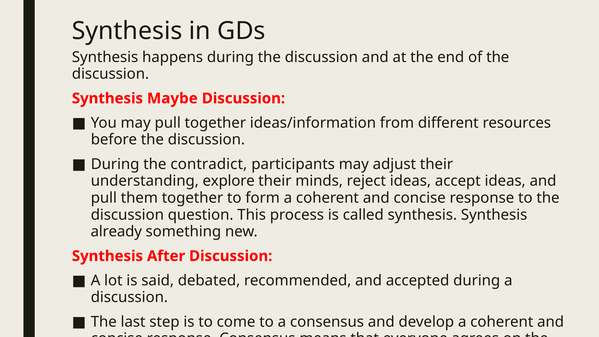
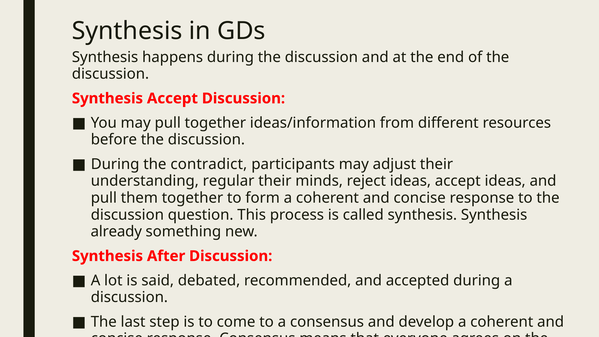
Synthesis Maybe: Maybe -> Accept
explore: explore -> regular
